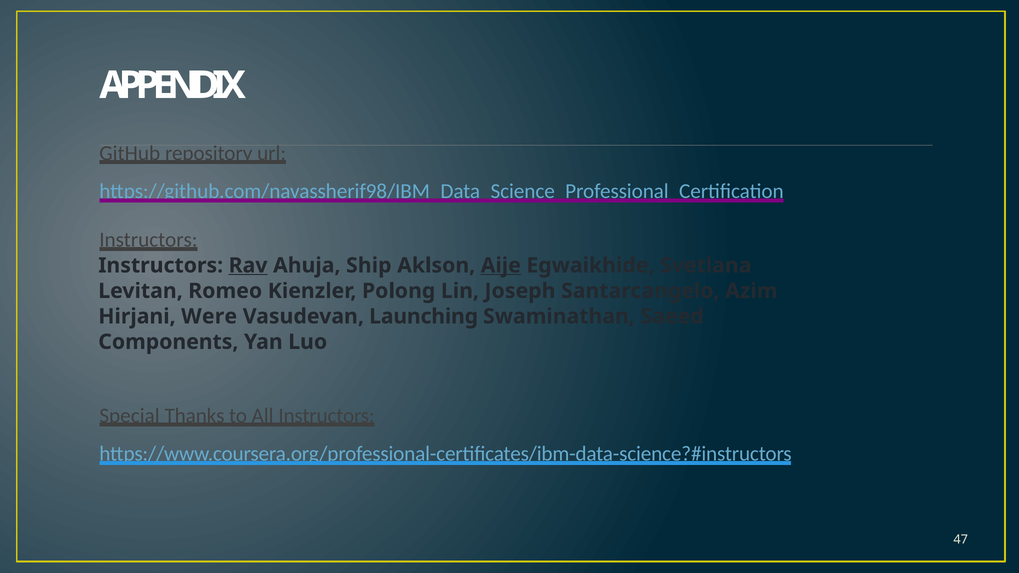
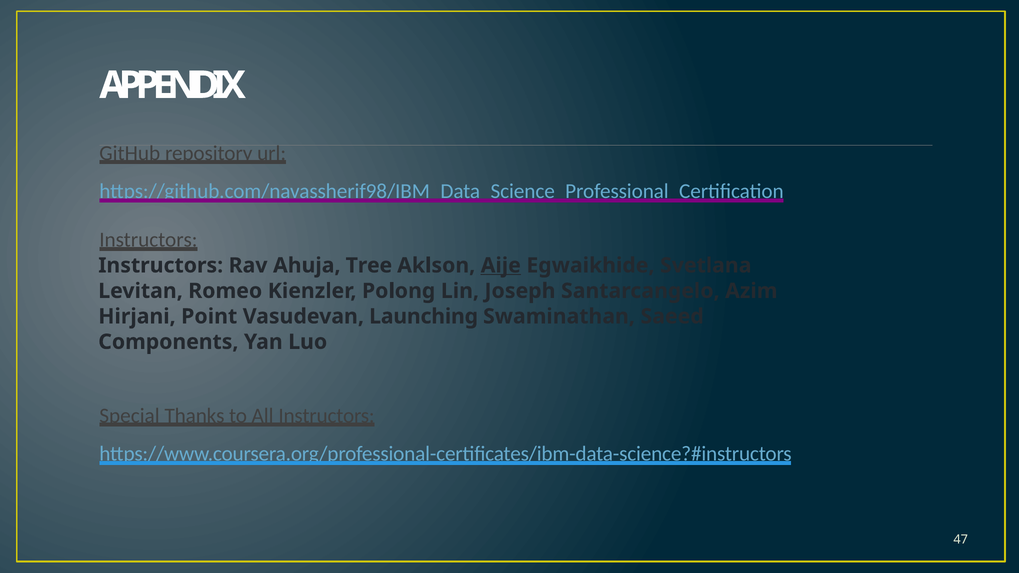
Rav underline: present -> none
Ship: Ship -> Tree
Were: Were -> Point
